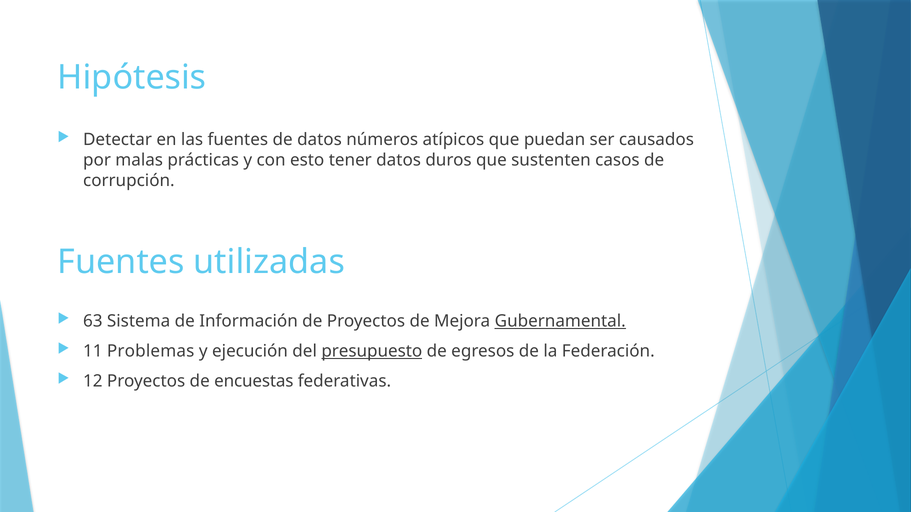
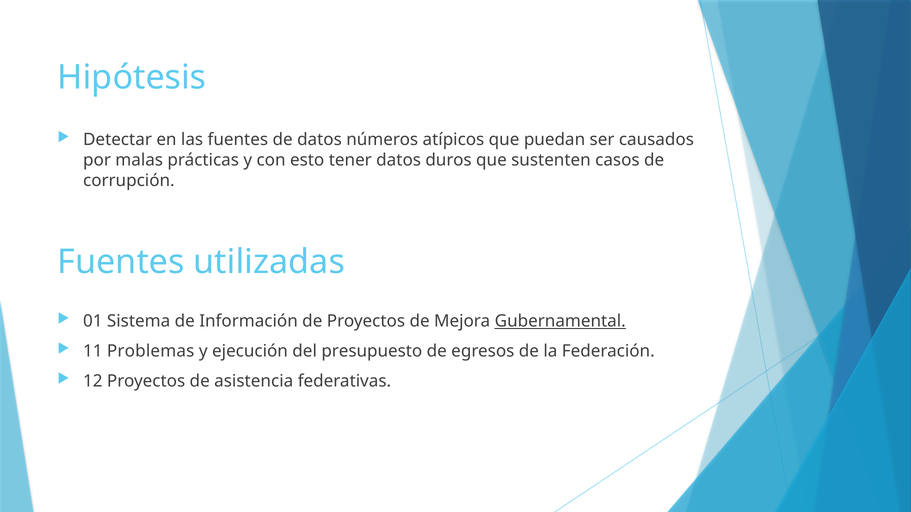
63: 63 -> 01
presupuesto underline: present -> none
encuestas: encuestas -> asistencia
